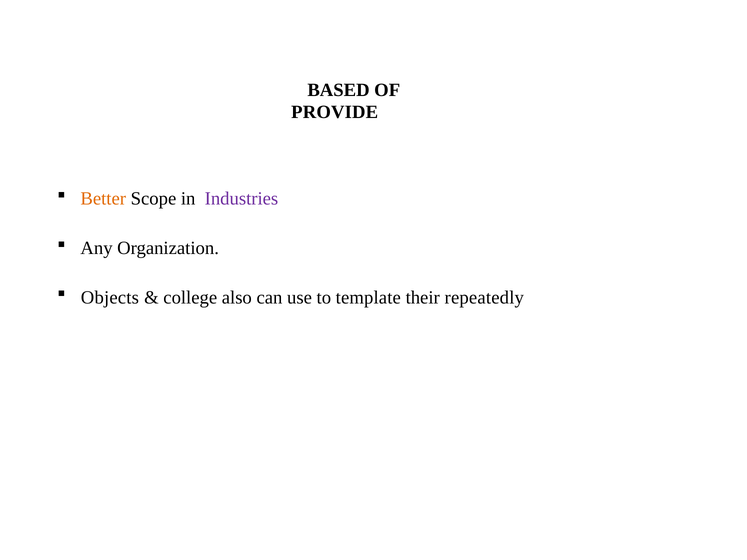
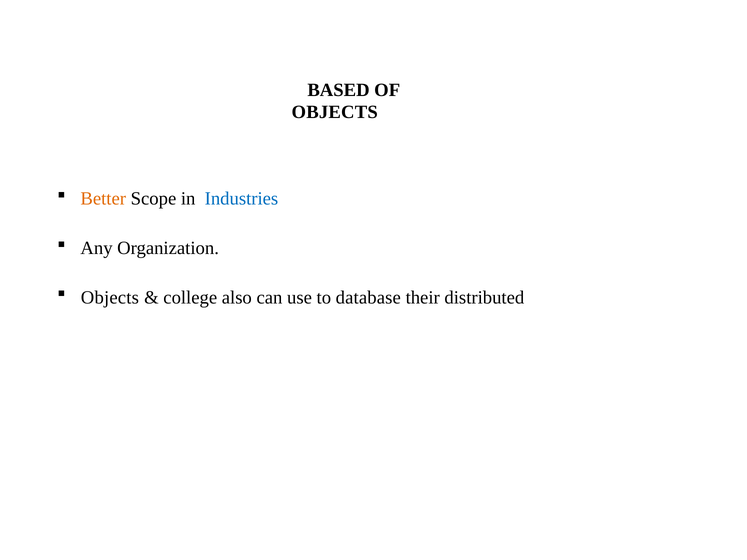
PROVIDE at (335, 112): PROVIDE -> OBJECTS
Industries colour: purple -> blue
template: template -> database
repeatedly: repeatedly -> distributed
